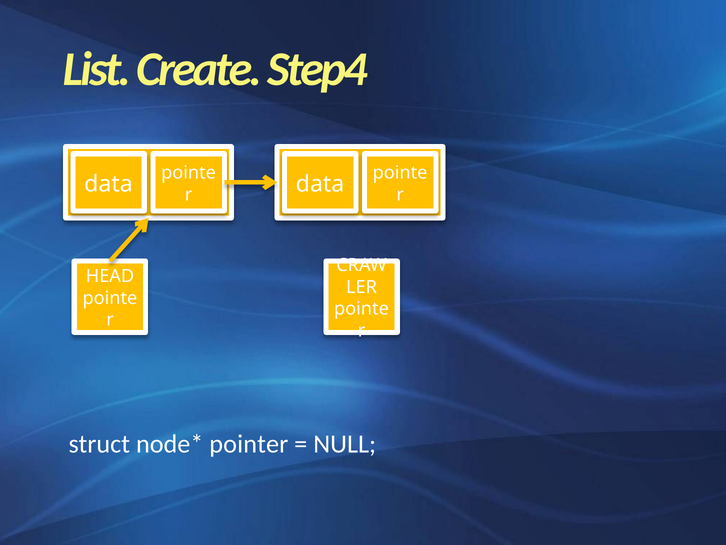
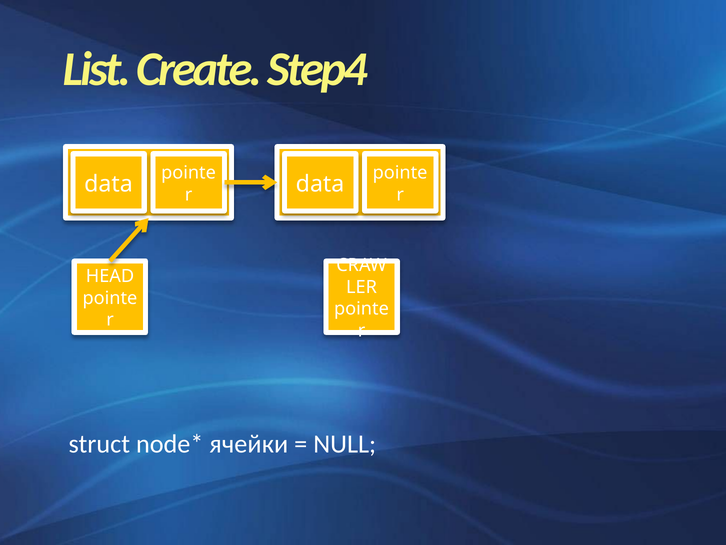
pointer: pointer -> ячейки
